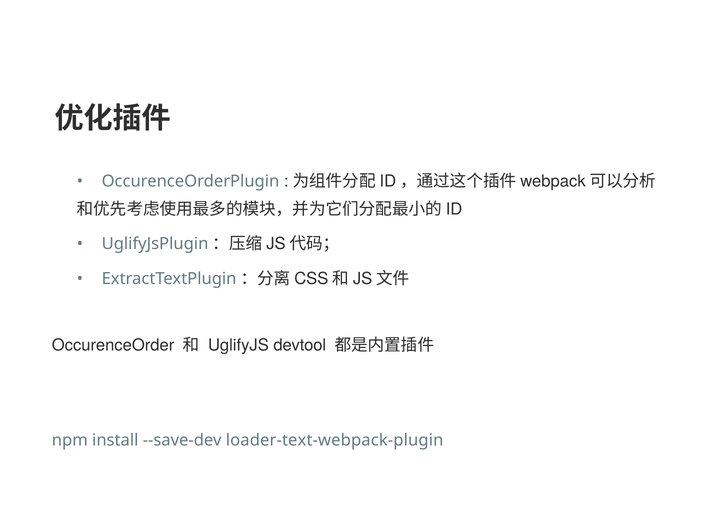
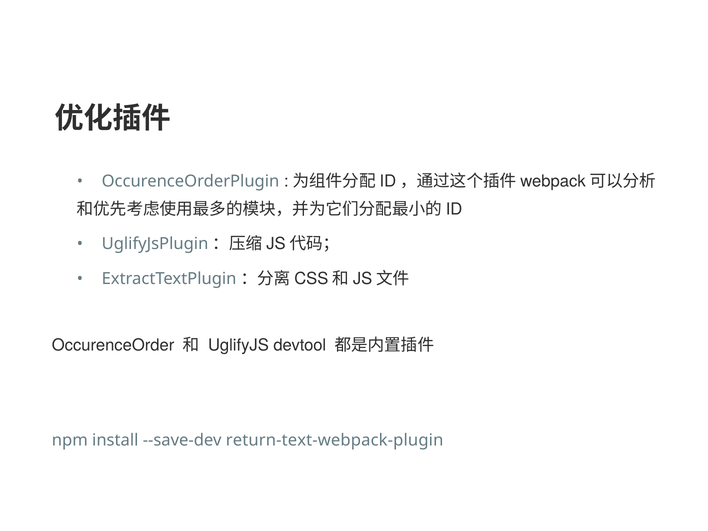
loader-text-webpack-plugin: loader-text-webpack-plugin -> return-text-webpack-plugin
